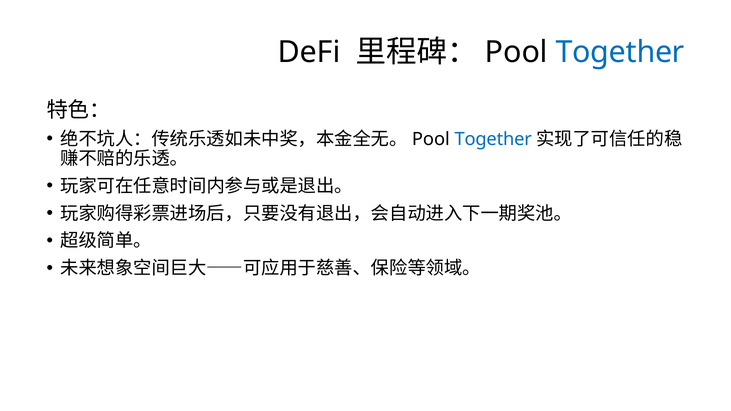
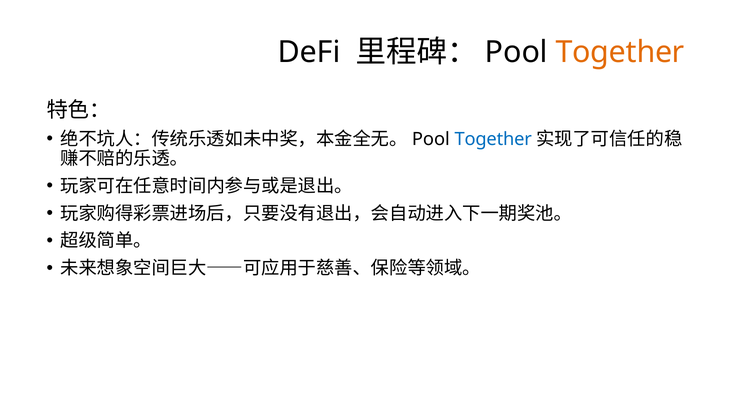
Together at (620, 52) colour: blue -> orange
